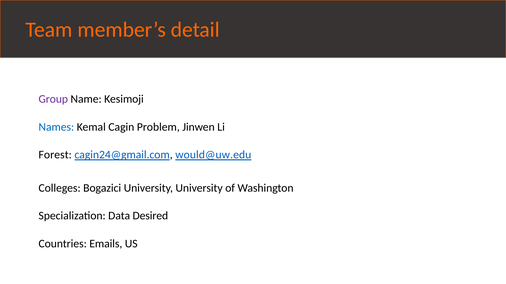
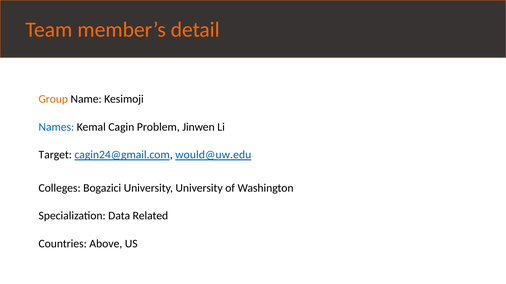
Group colour: purple -> orange
Forest: Forest -> Target
Desired: Desired -> Related
Emails: Emails -> Above
